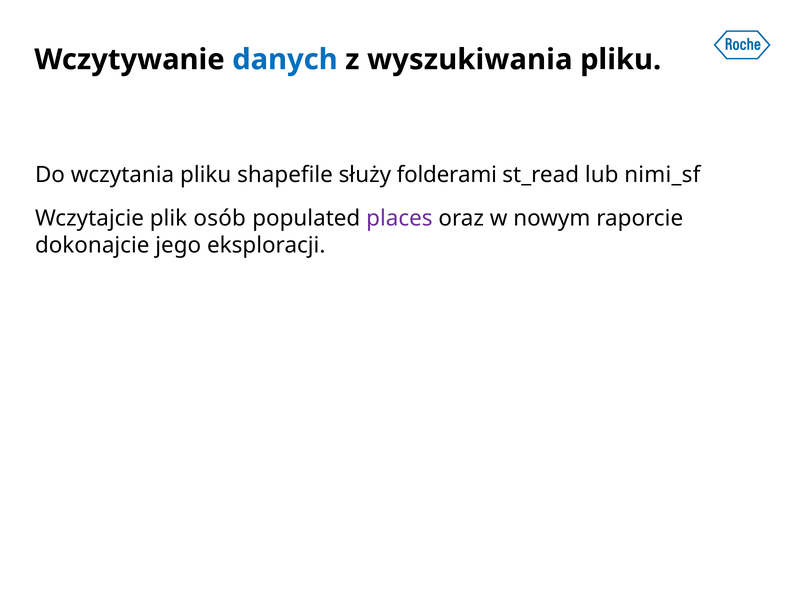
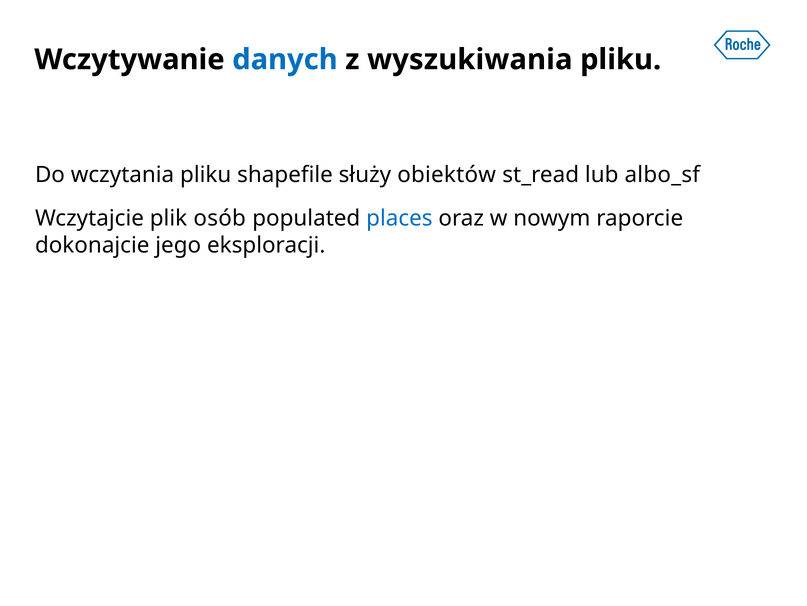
folderami: folderami -> obiektów
nimi_sf: nimi_sf -> albo_sf
places colour: purple -> blue
